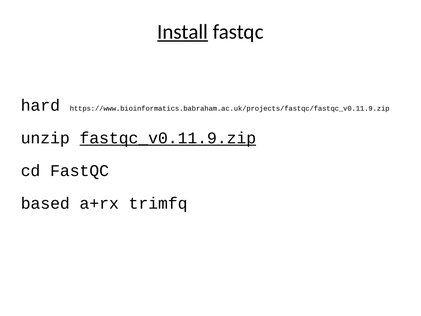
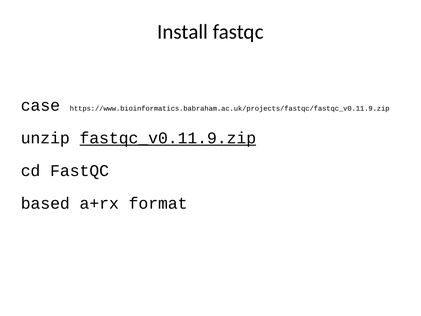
Install underline: present -> none
hard: hard -> case
trimfq: trimfq -> format
